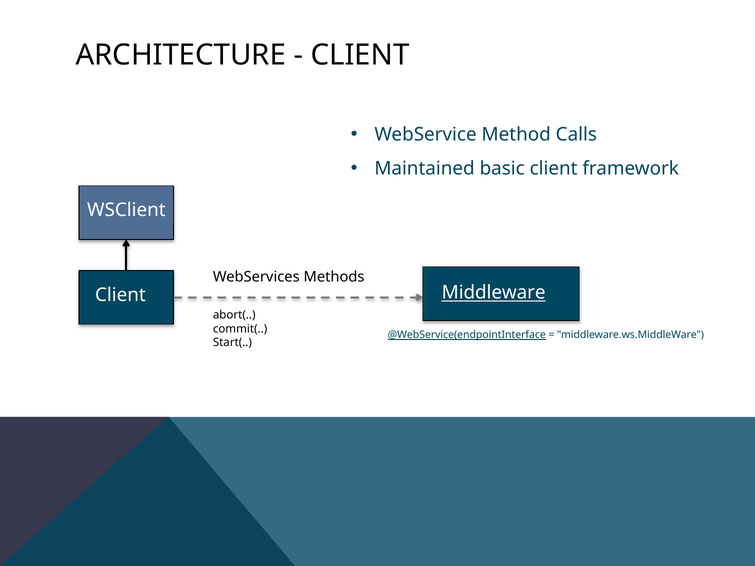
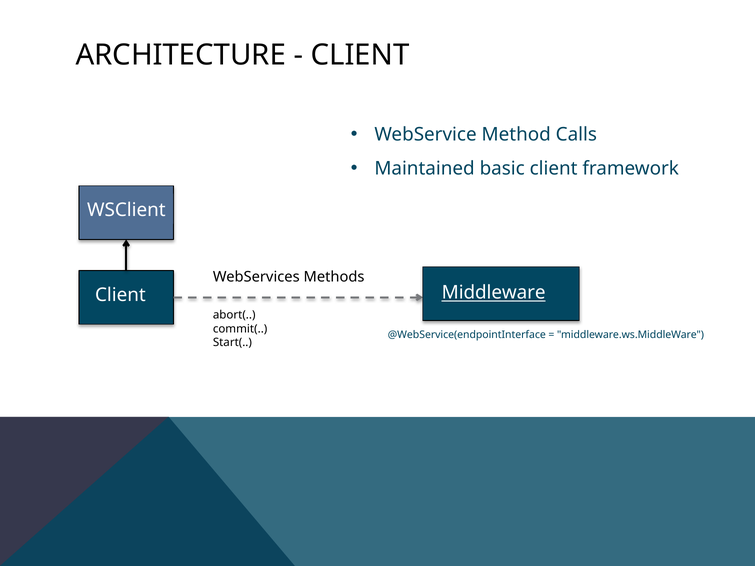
@WebService(endpointInterface underline: present -> none
